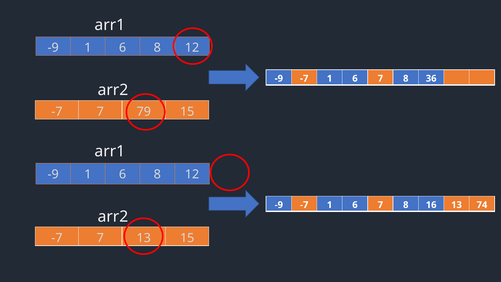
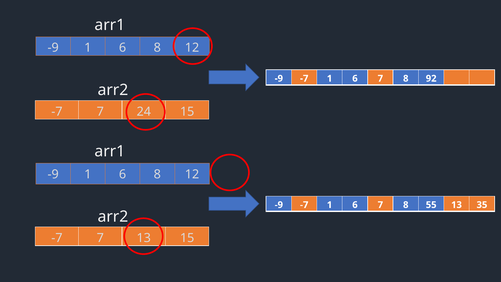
36: 36 -> 92
79: 79 -> 24
16: 16 -> 55
74: 74 -> 35
